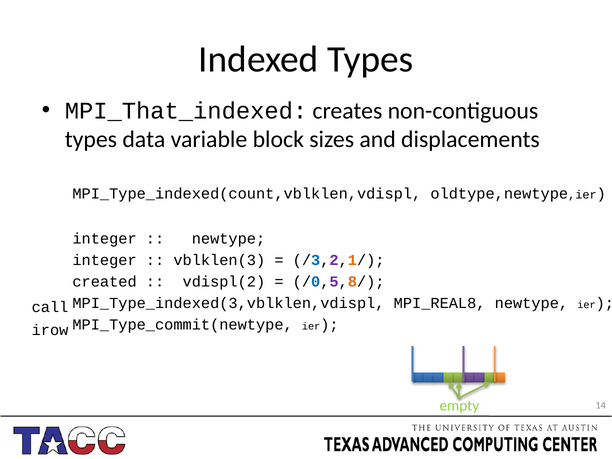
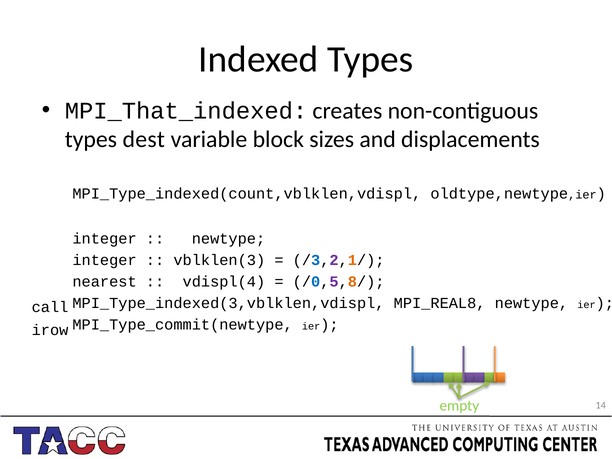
data: data -> dest
created: created -> nearest
vdispl(2: vdispl(2 -> vdispl(4
